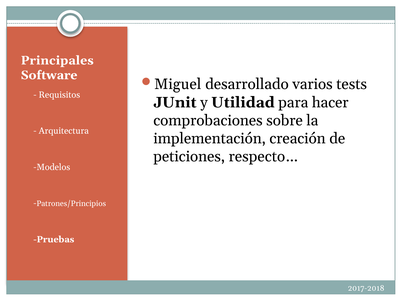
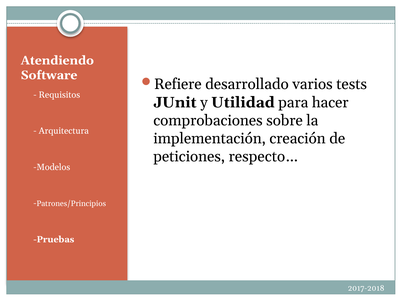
Principales: Principales -> Atendiendo
Miguel: Miguel -> Refiere
